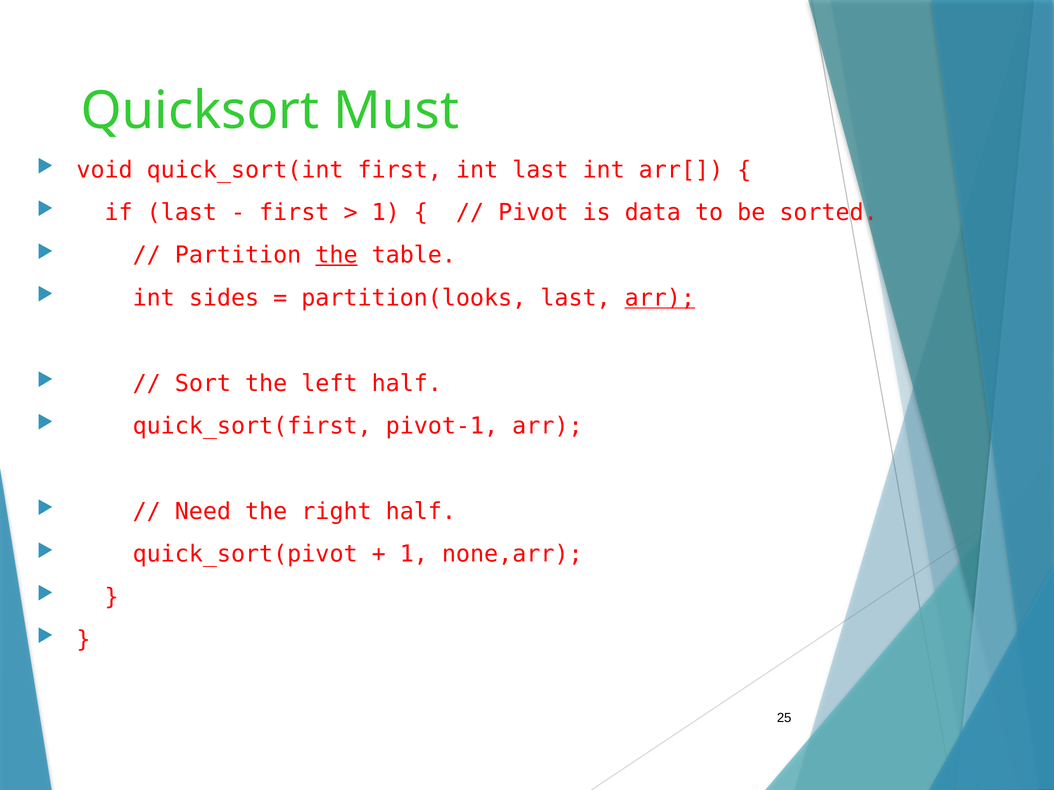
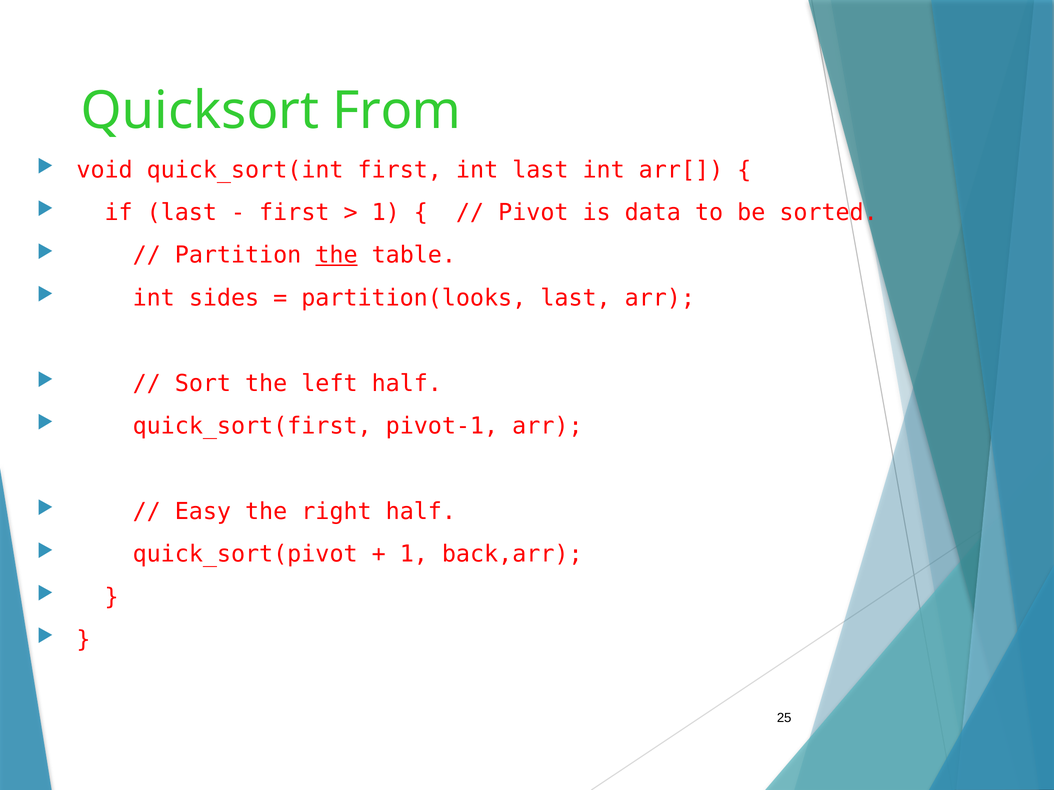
Must: Must -> From
arr at (660, 298) underline: present -> none
Need: Need -> Easy
none,arr: none,arr -> back,arr
